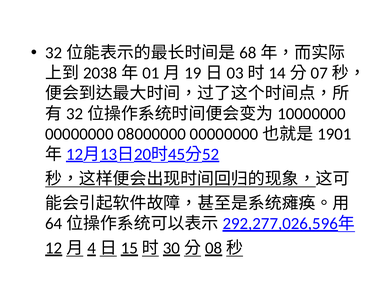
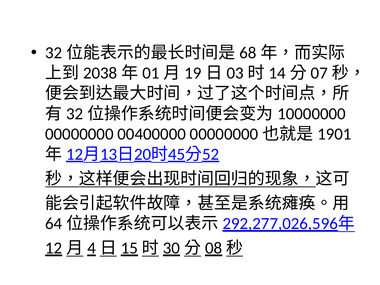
08000000: 08000000 -> 00400000
